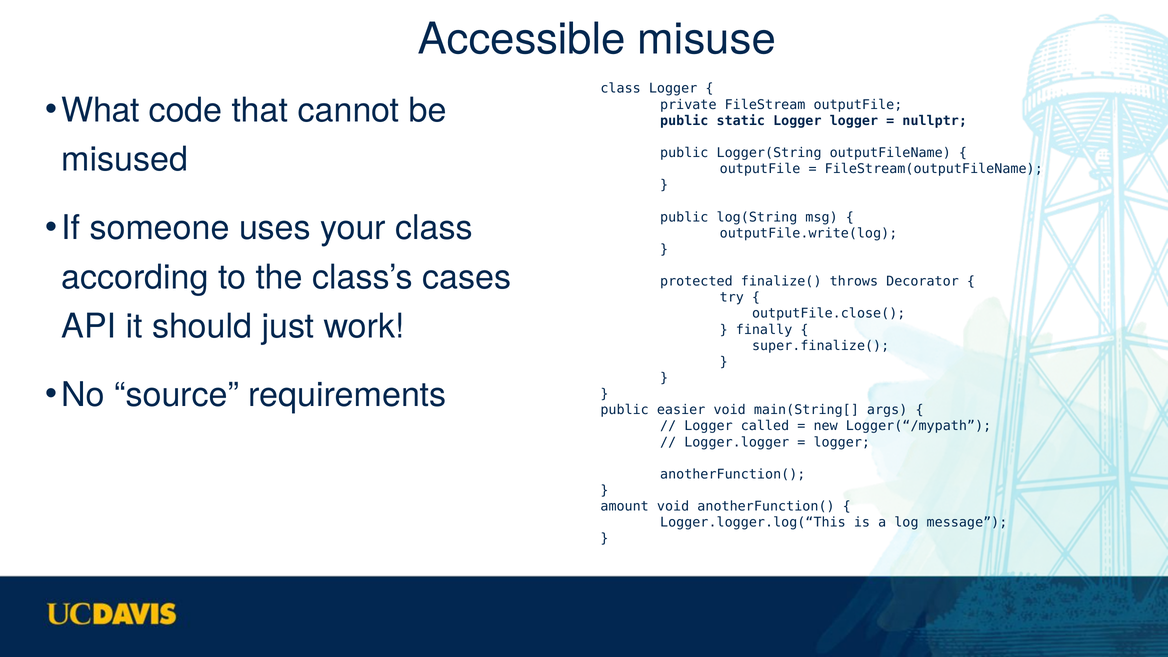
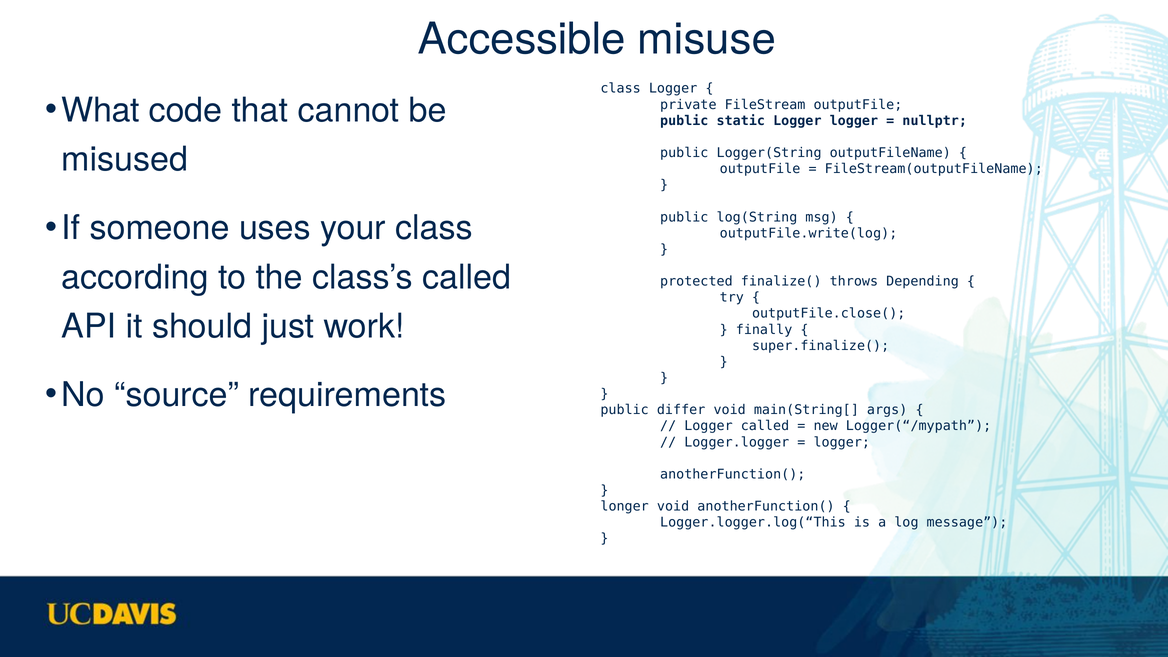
class’s cases: cases -> called
Decorator: Decorator -> Depending
easier: easier -> differ
amount: amount -> longer
